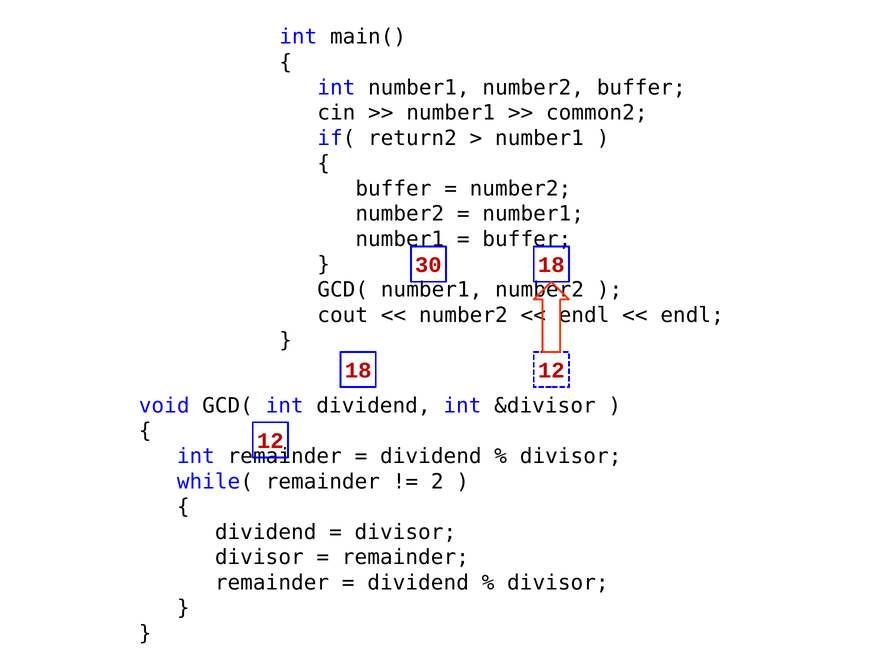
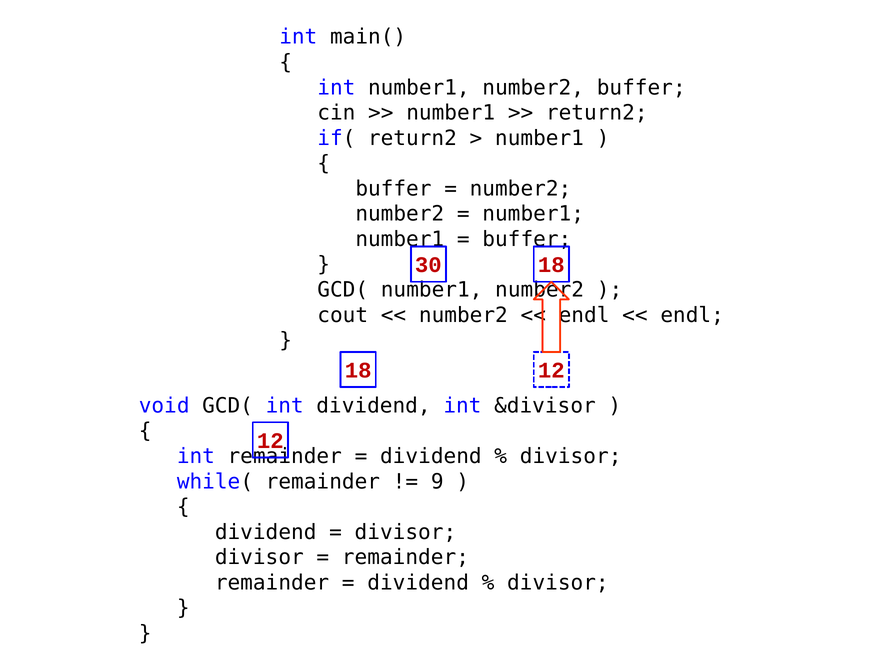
common2 at (597, 113): common2 -> return2
2: 2 -> 9
